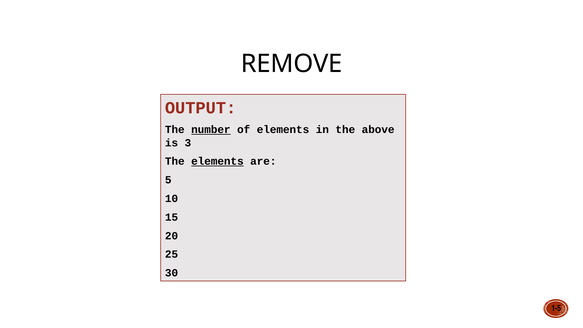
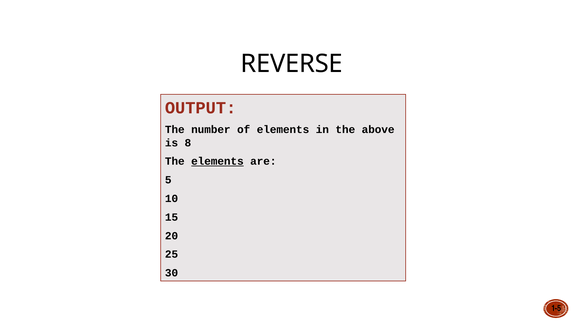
REMOVE: REMOVE -> REVERSE
number underline: present -> none
3: 3 -> 8
